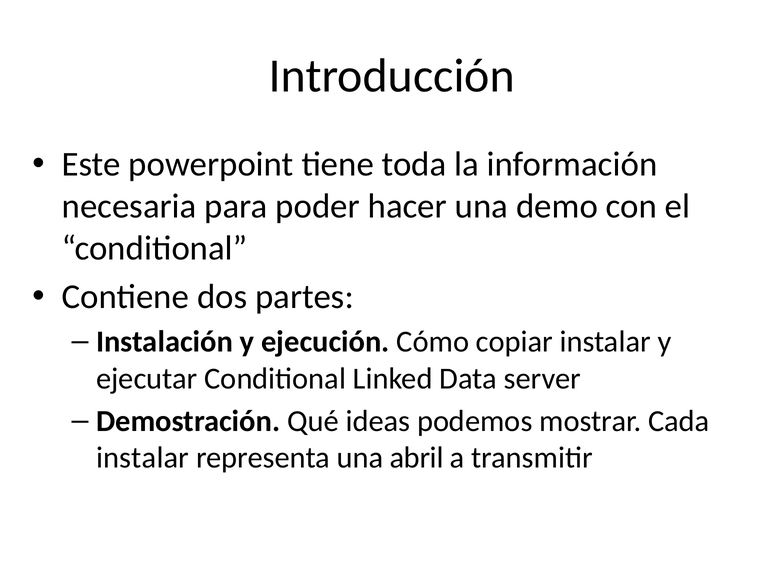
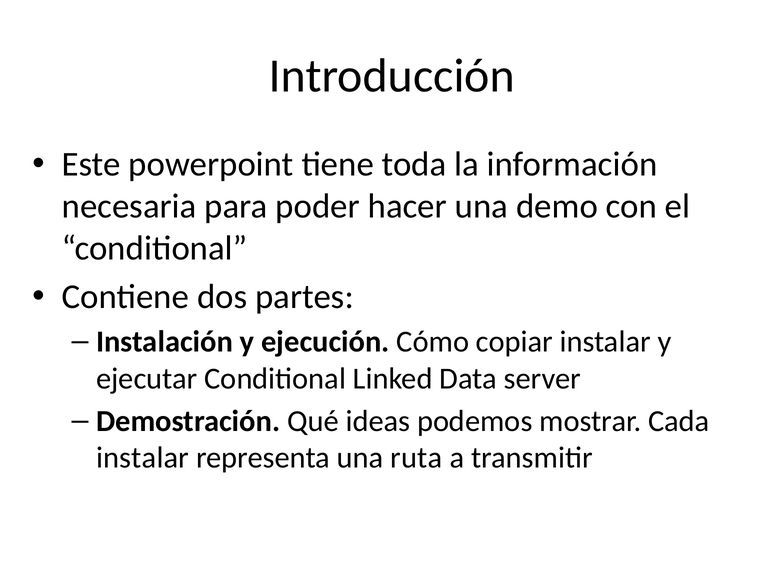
abril: abril -> ruta
